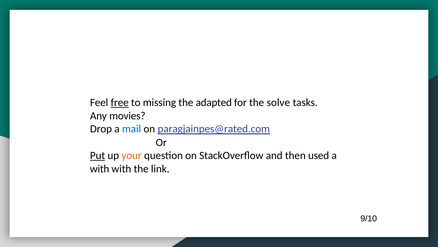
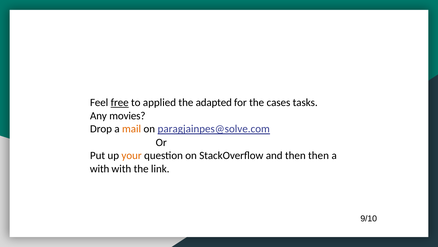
missing: missing -> applied
solve: solve -> cases
mail colour: blue -> orange
paragjainpes@rated.com: paragjainpes@rated.com -> paragjainpes@solve.com
Put underline: present -> none
then used: used -> then
